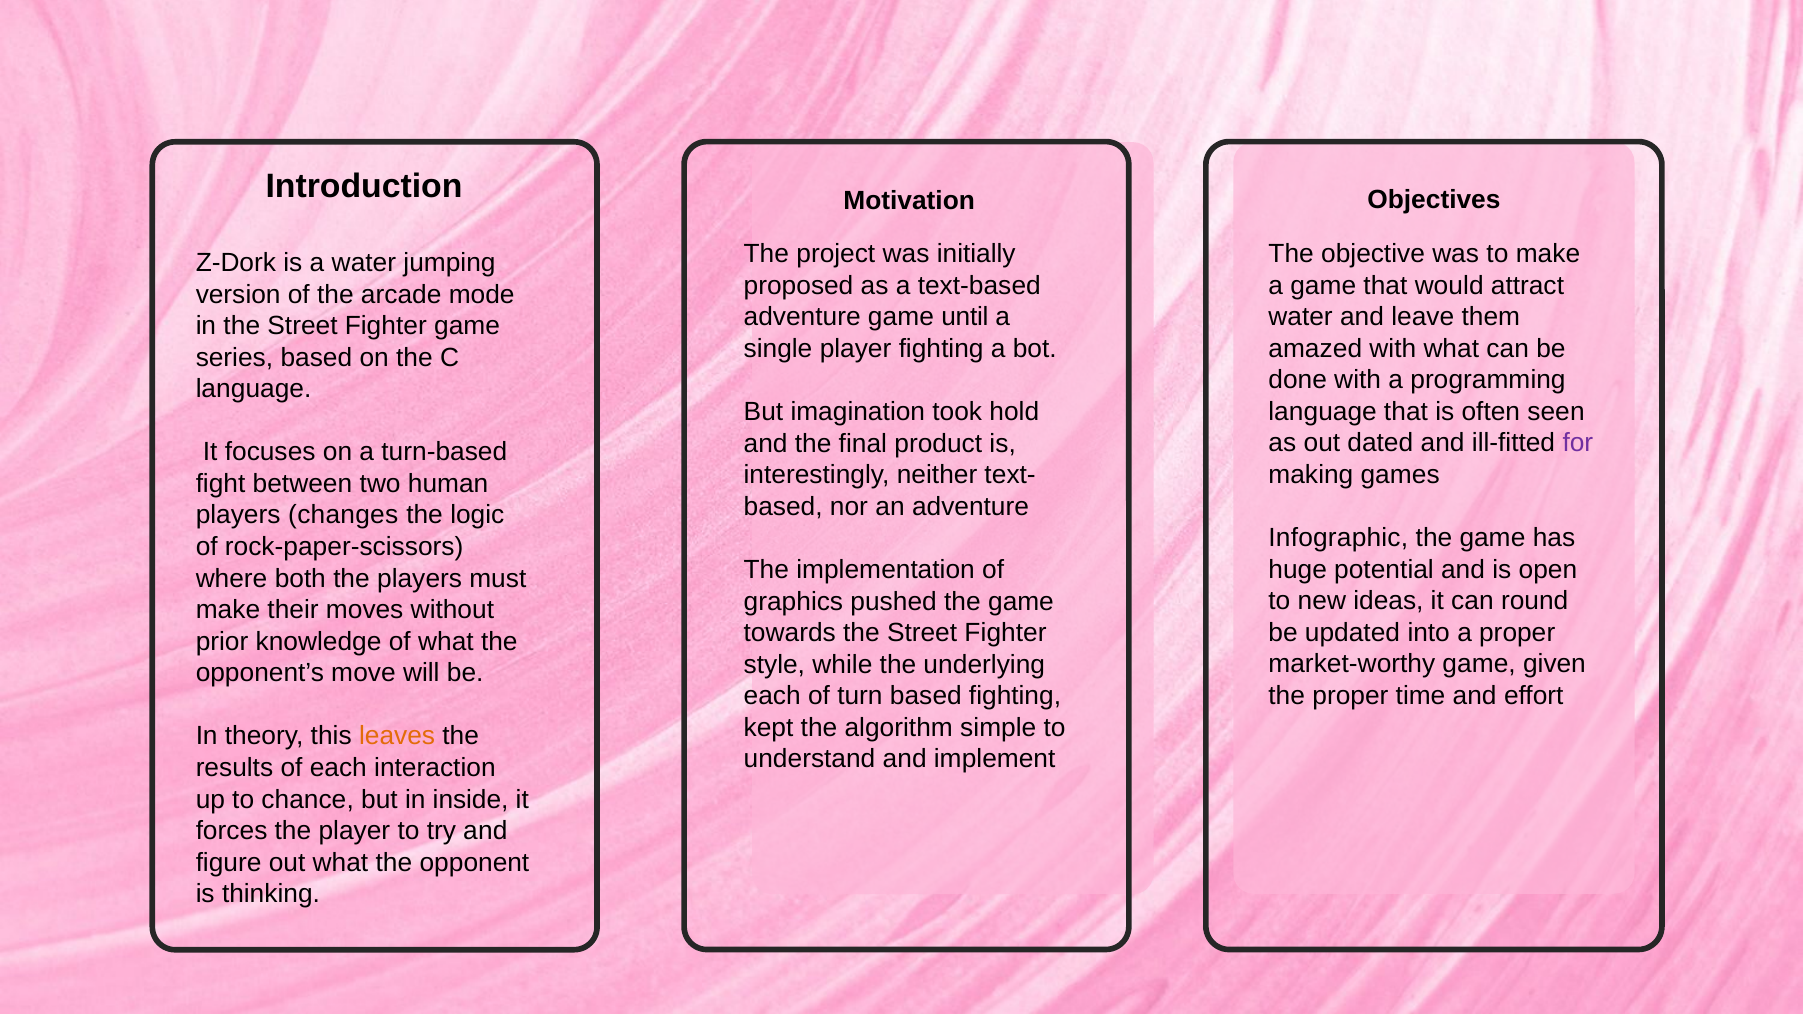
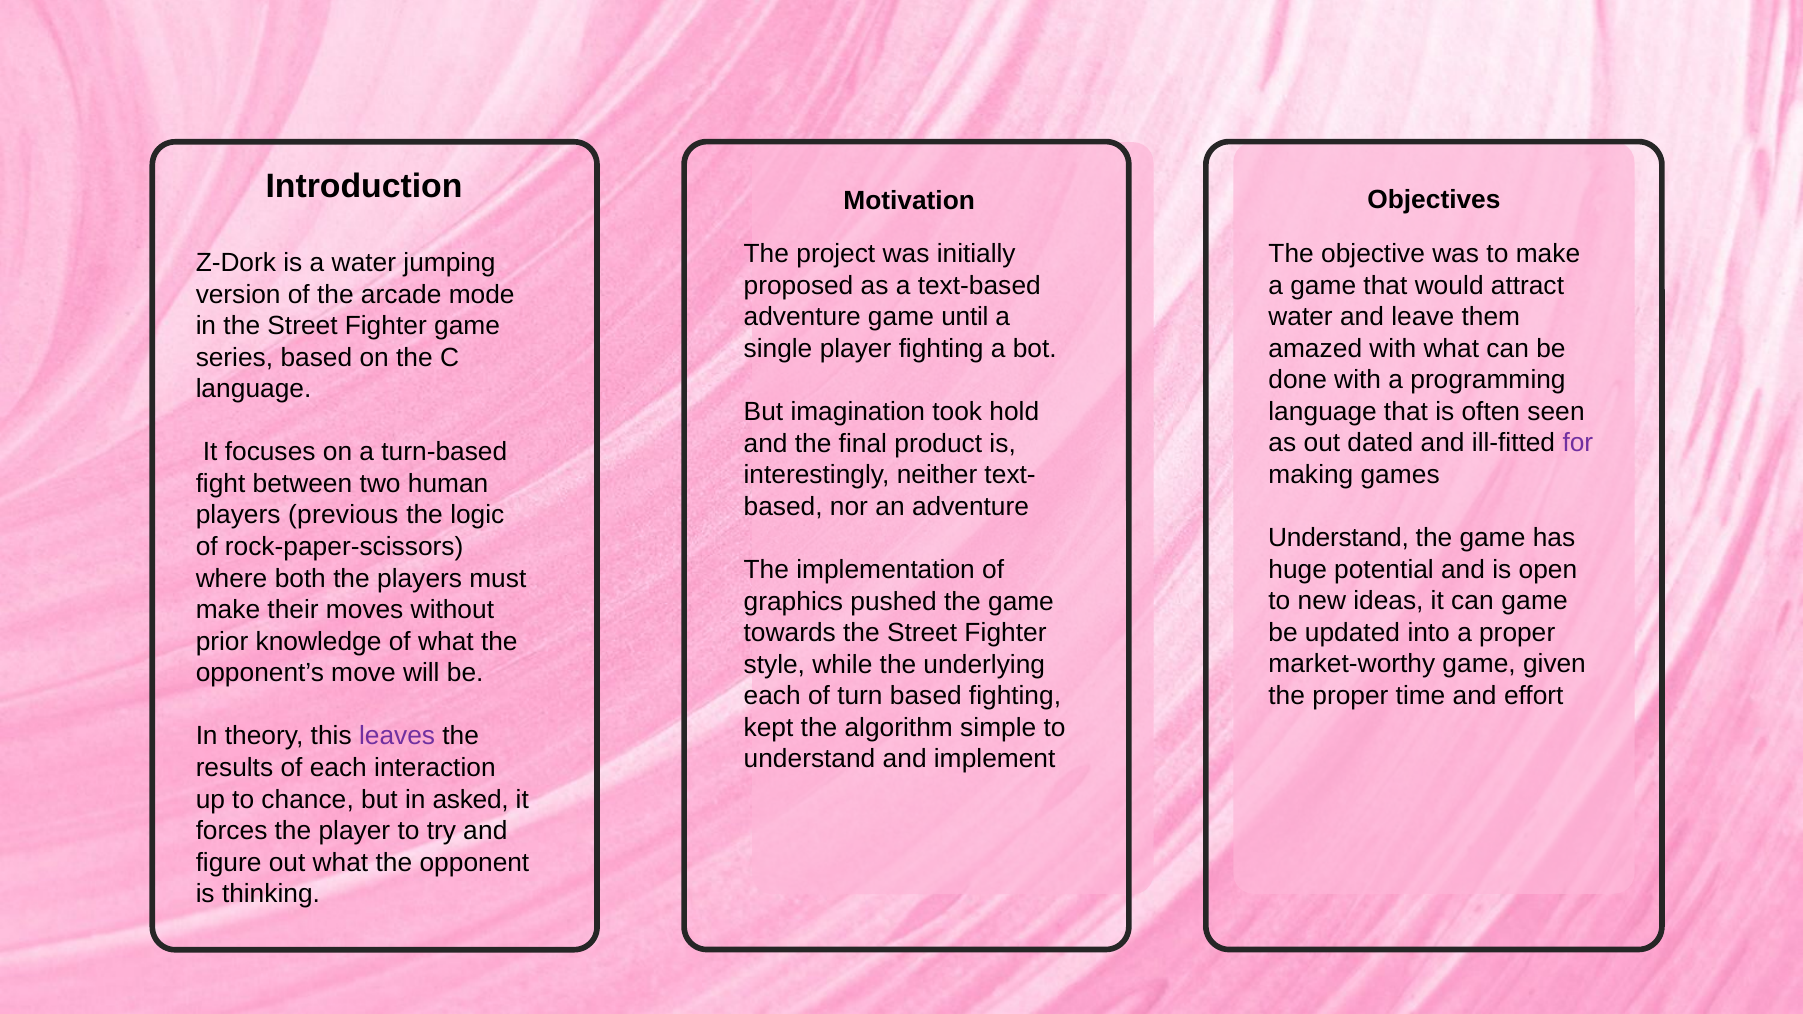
changes: changes -> previous
Infographic at (1338, 538): Infographic -> Understand
can round: round -> game
leaves colour: orange -> purple
inside: inside -> asked
